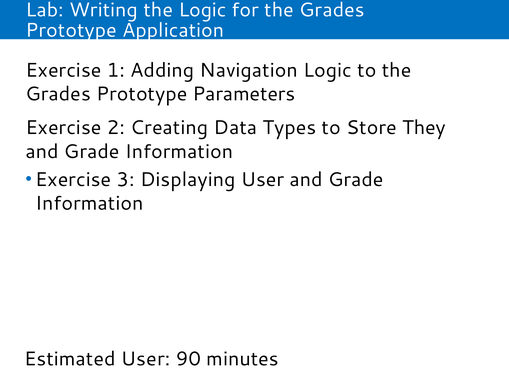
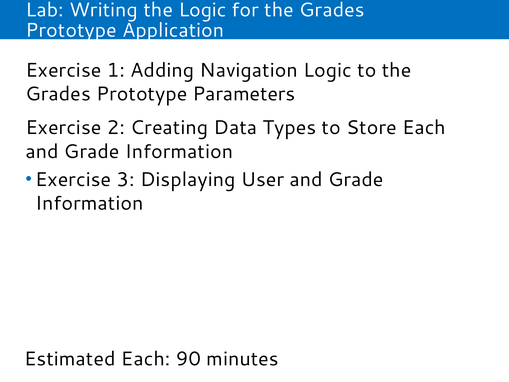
Store They: They -> Each
Estimated User: User -> Each
